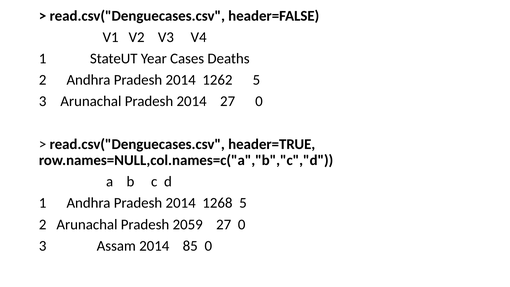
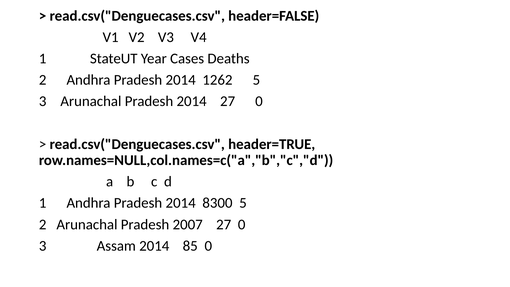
1268: 1268 -> 8300
2059: 2059 -> 2007
